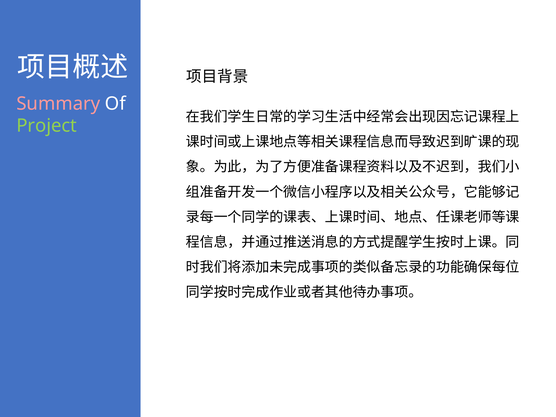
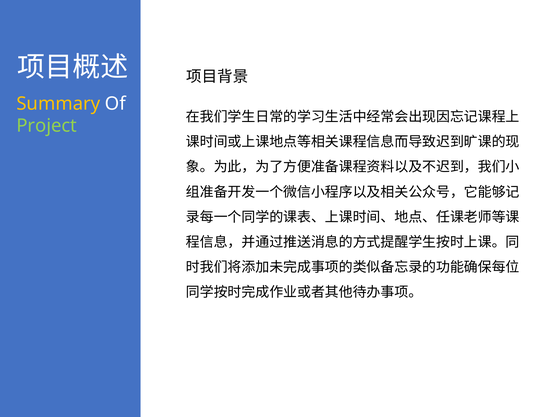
Summary colour: pink -> yellow
